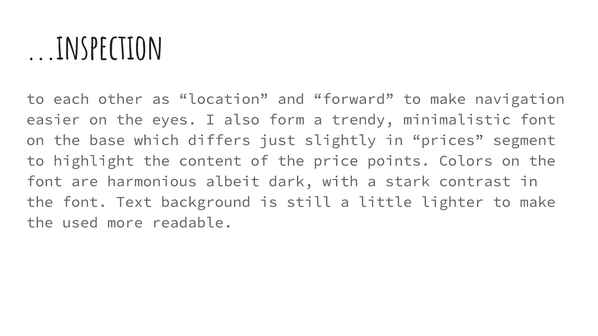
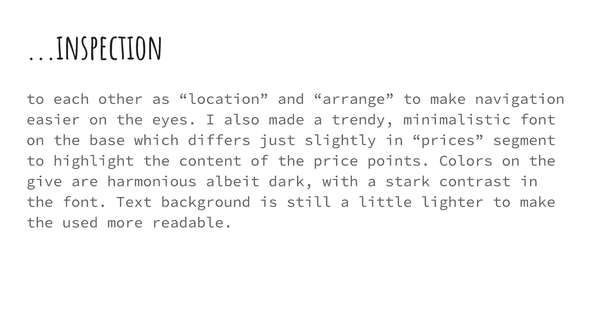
forward: forward -> arrange
form: form -> made
font at (44, 182): font -> give
